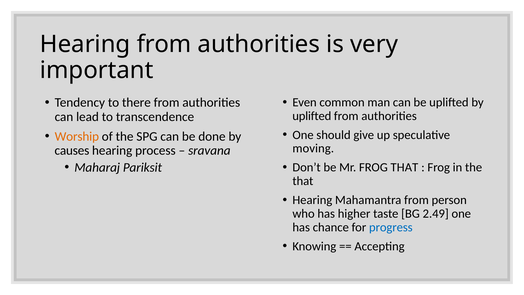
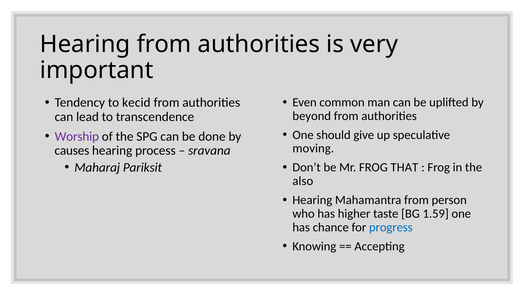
there: there -> kecid
uplifted at (312, 116): uplifted -> beyond
Worship colour: orange -> purple
that at (303, 181): that -> also
2.49: 2.49 -> 1.59
